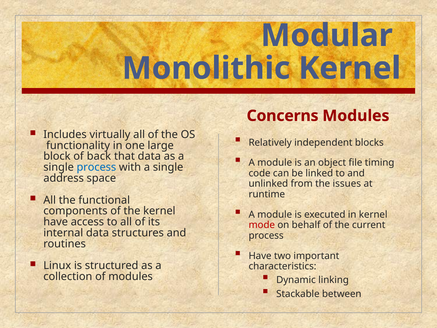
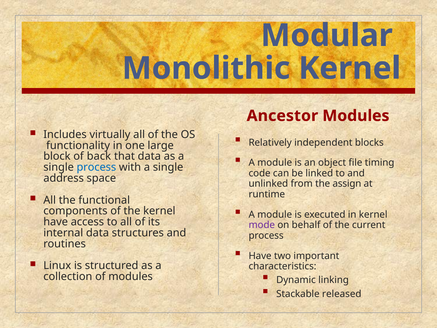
Concerns: Concerns -> Ancestor
issues: issues -> assign
mode colour: red -> purple
between: between -> released
